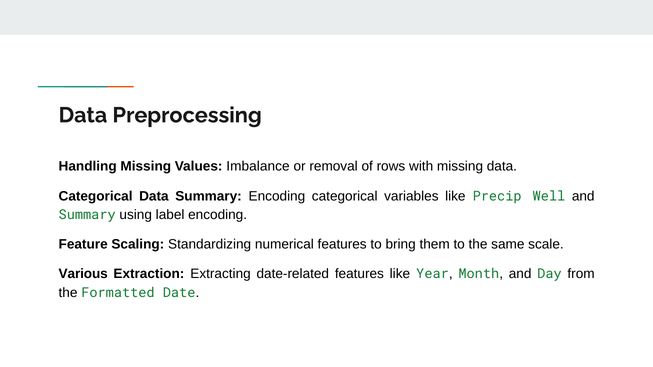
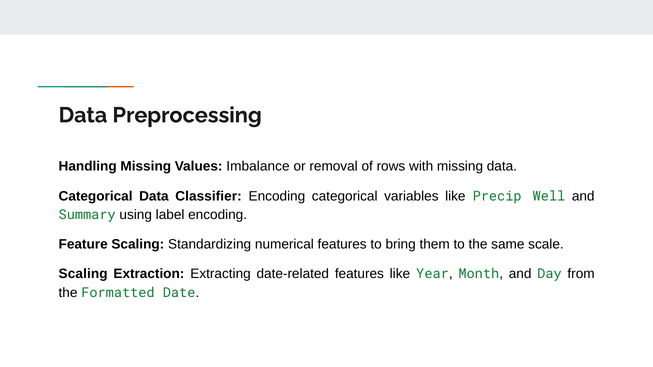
Data Summary: Summary -> Classifier
Various at (83, 274): Various -> Scaling
